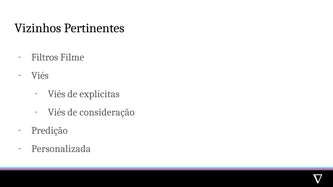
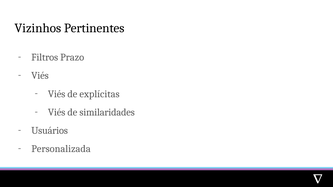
Filme: Filme -> Prazo
consideração: consideração -> similaridades
Predição: Predição -> Usuários
